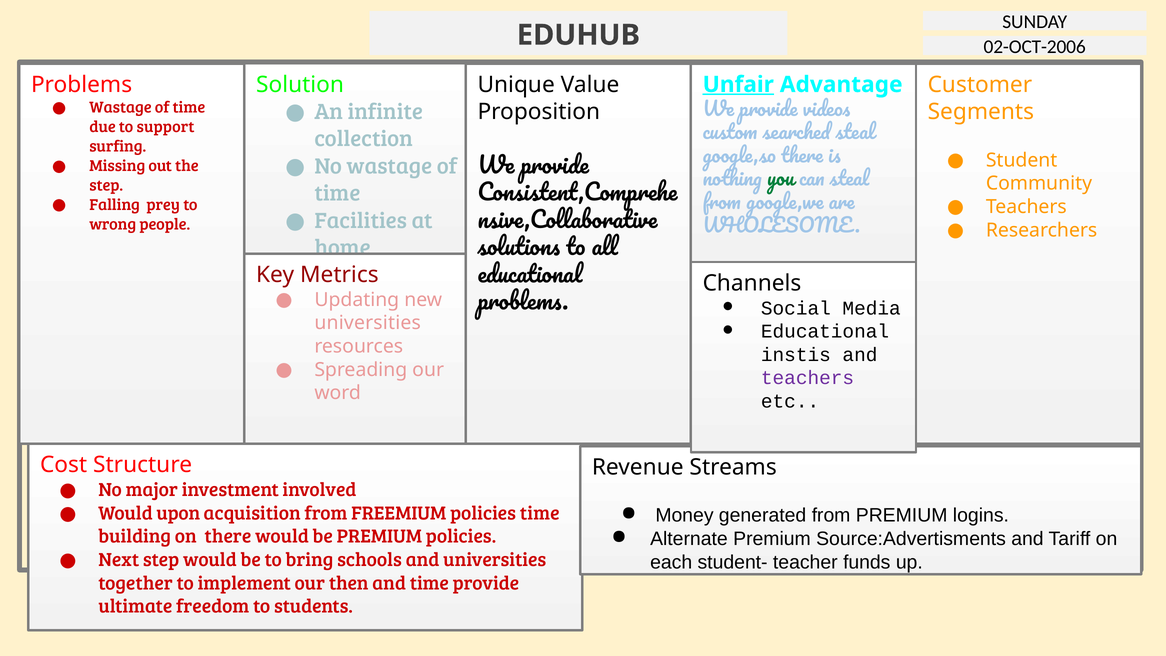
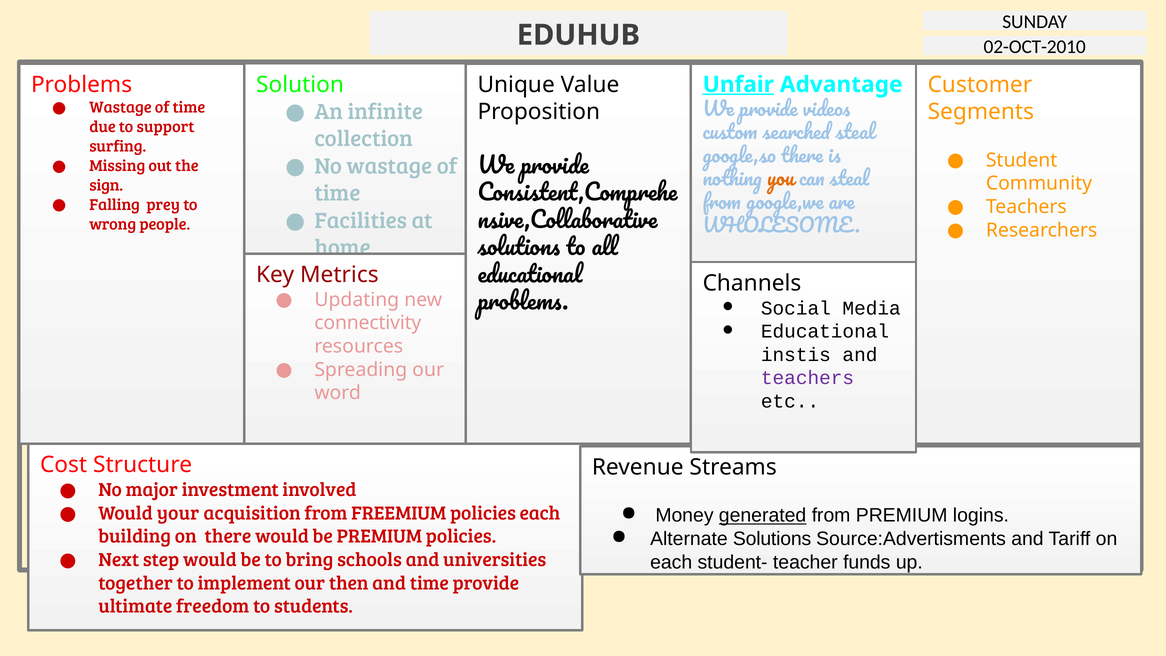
02-OCT-2006: 02-OCT-2006 -> 02-OCT-2010
you colour: green -> orange
step at (106, 185): step -> sign
universities at (368, 323): universities -> connectivity
upon: upon -> your
policies time: time -> each
generated underline: none -> present
Alternate Premium: Premium -> Solutions
